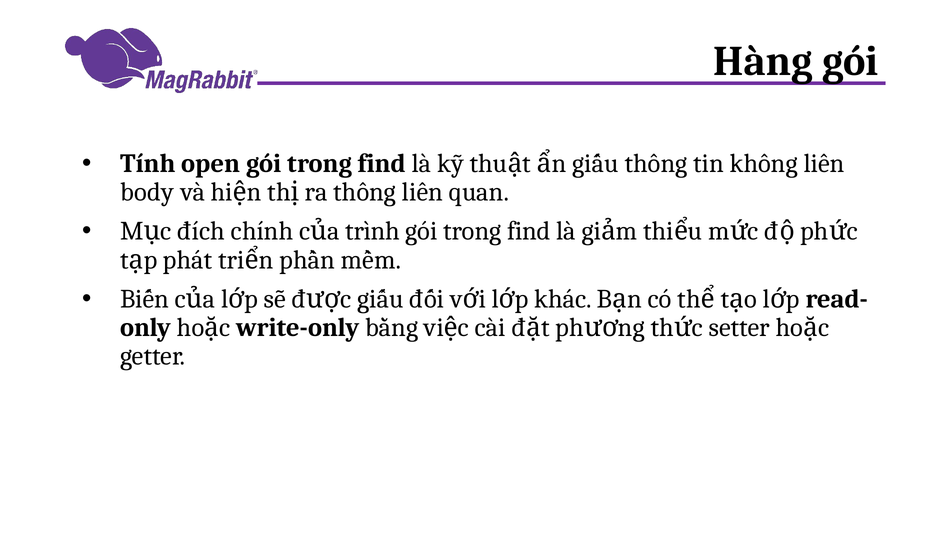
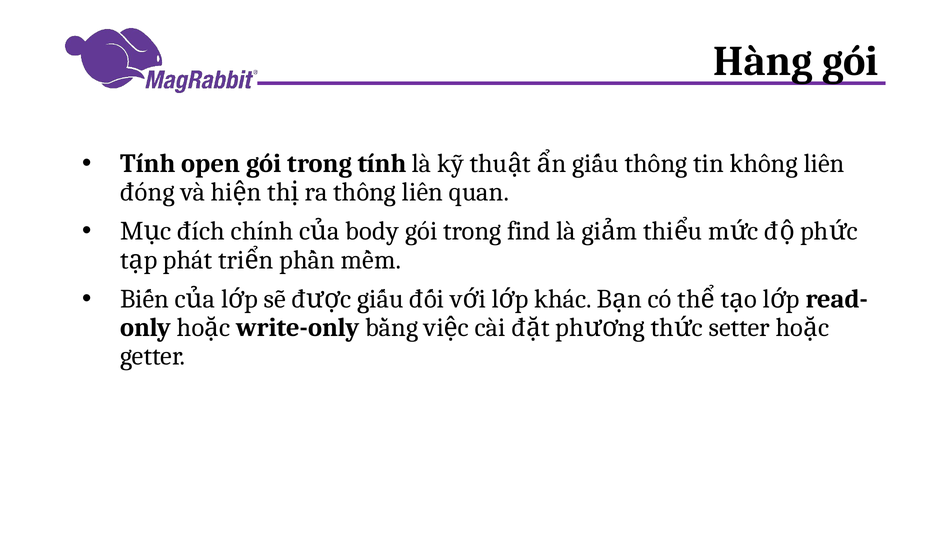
find at (382, 164): find -> tính
body: body -> đóng
trình: trình -> body
